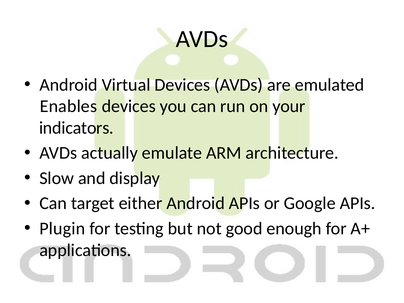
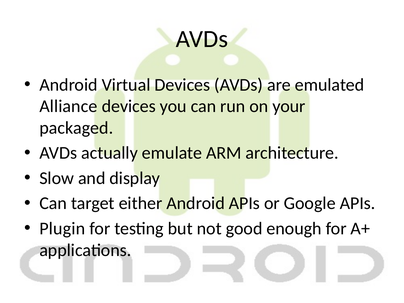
Enables: Enables -> Alliance
indicators: indicators -> packaged
